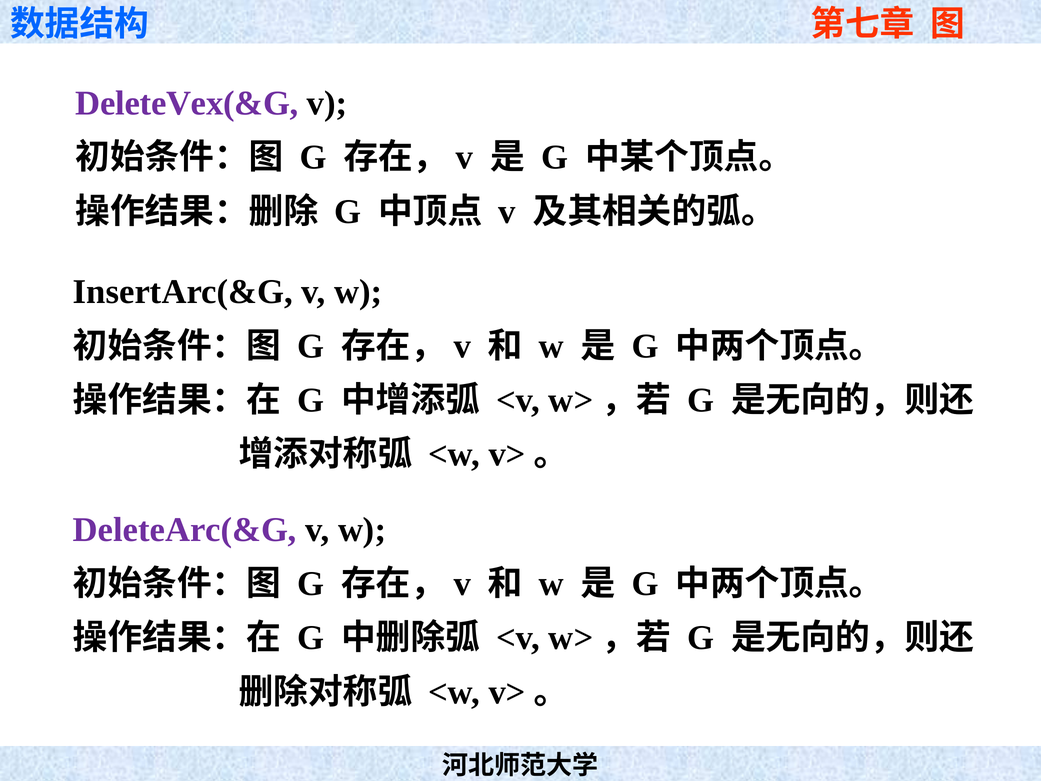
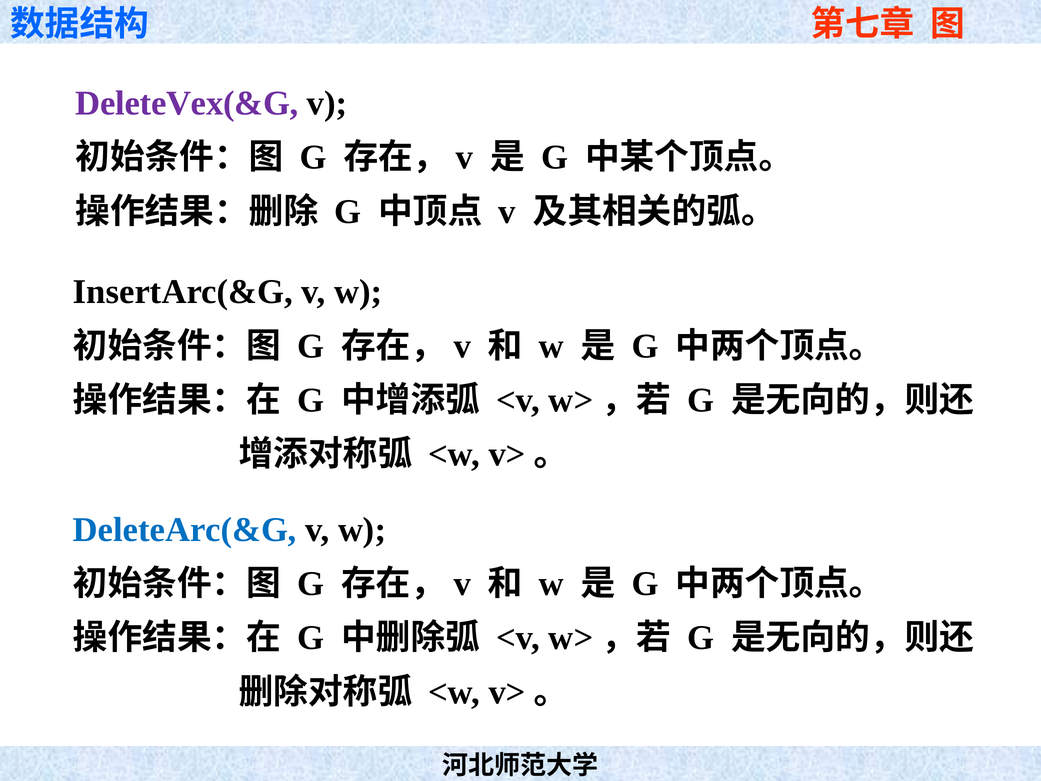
DeleteArc(&G colour: purple -> blue
